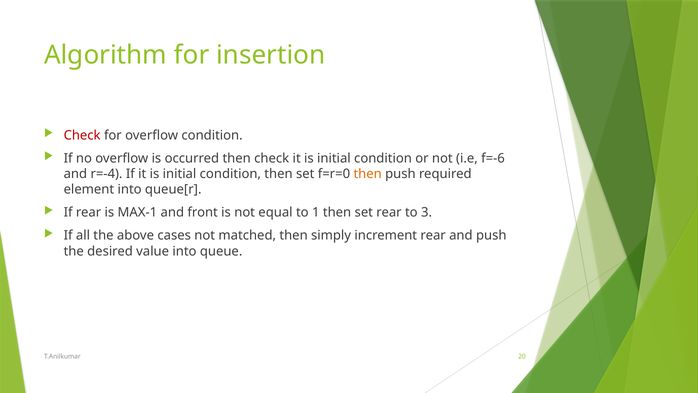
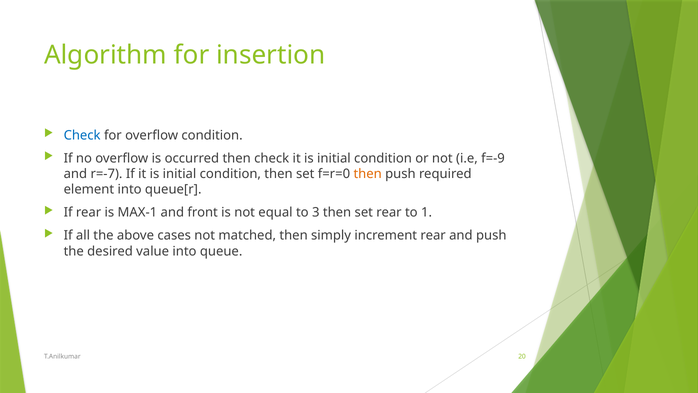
Check at (82, 135) colour: red -> blue
f=-6: f=-6 -> f=-9
r=-4: r=-4 -> r=-7
1: 1 -> 3
3: 3 -> 1
